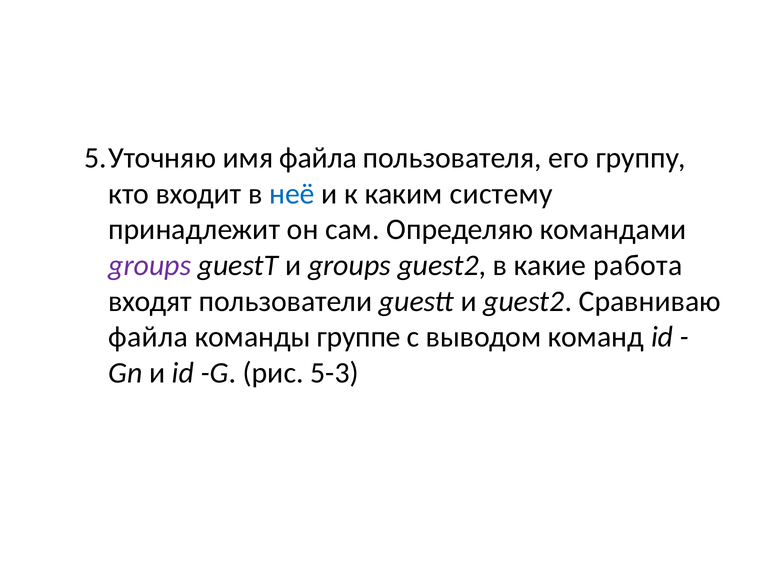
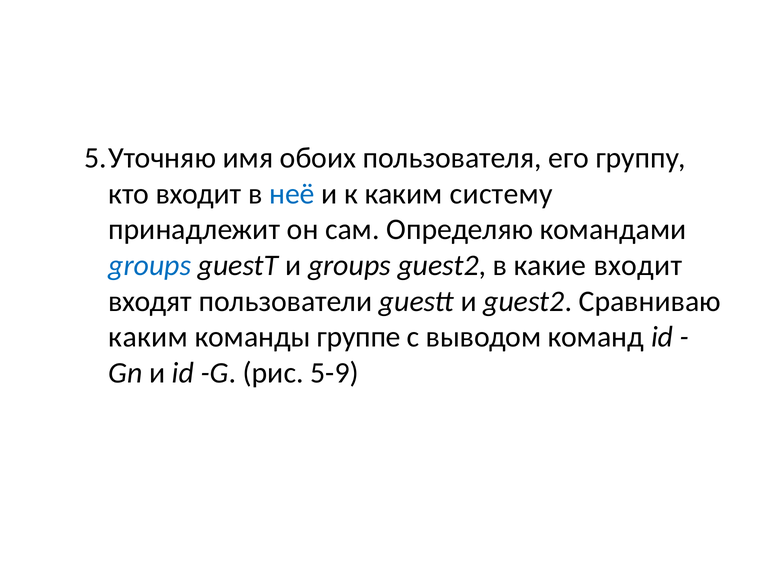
имя файла: файла -> обоих
groups at (150, 265) colour: purple -> blue
какие работа: работа -> входит
файла at (148, 337): файла -> каким
5-3: 5-3 -> 5-9
